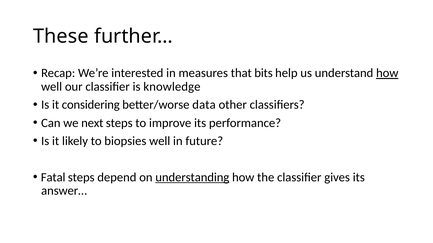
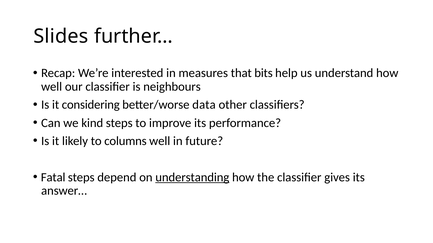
These: These -> Slides
how at (387, 73) underline: present -> none
knowledge: knowledge -> neighbours
next: next -> kind
biopsies: biopsies -> columns
